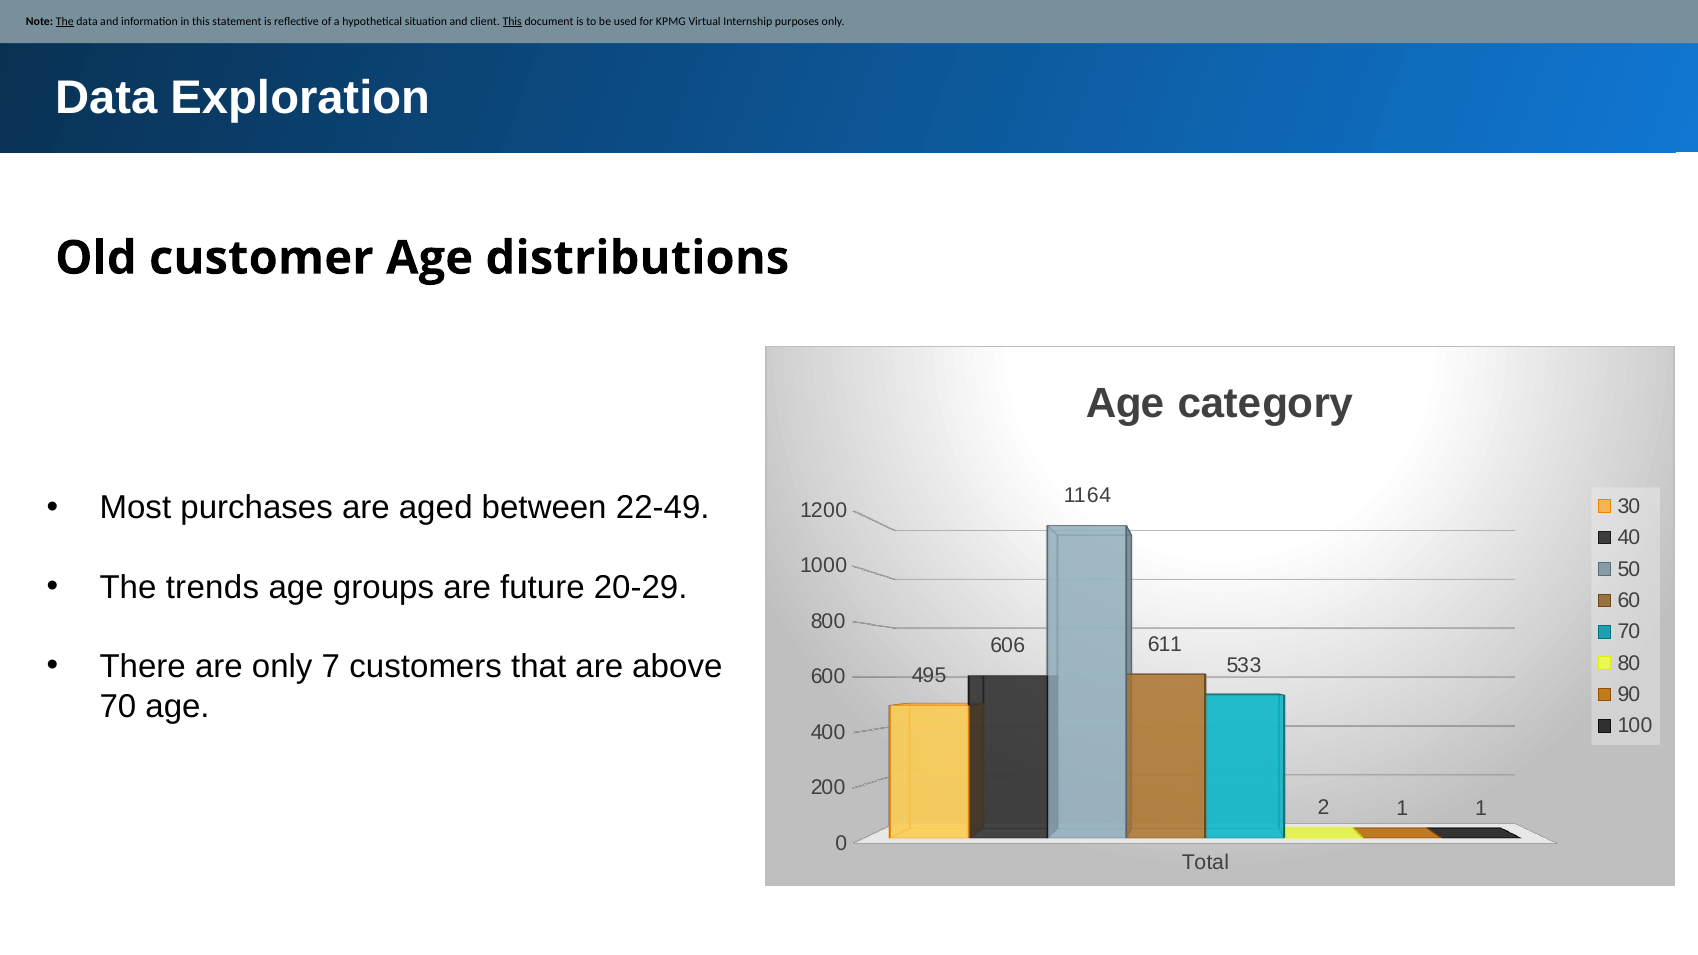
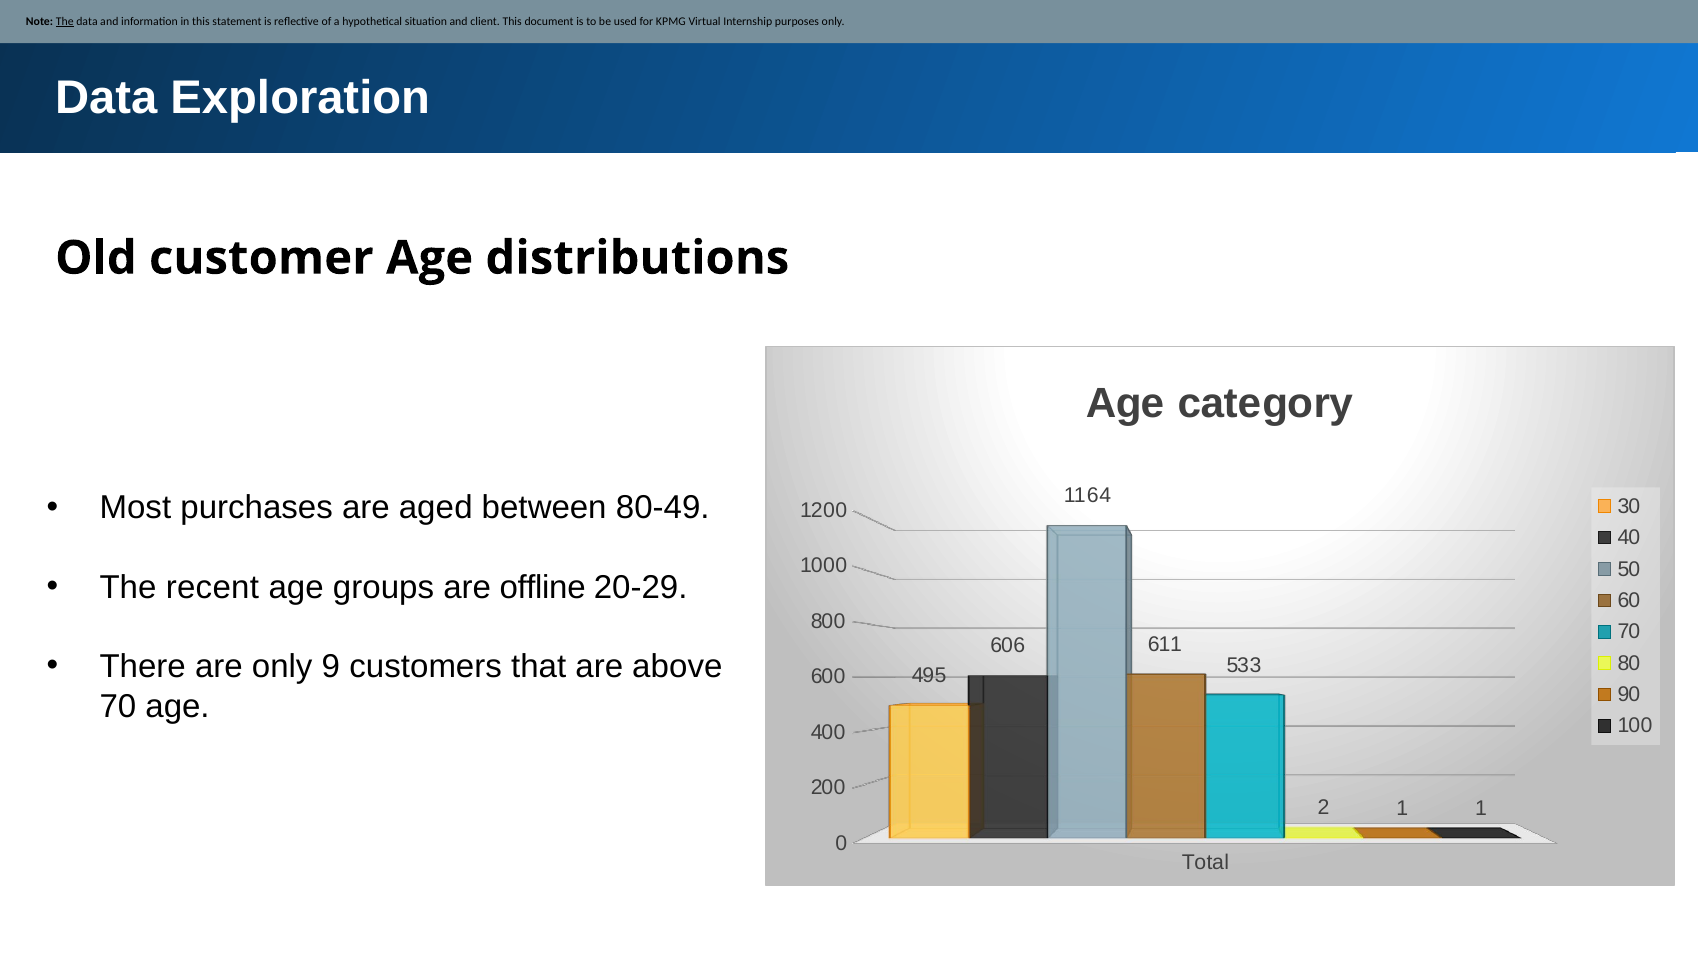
This at (512, 22) underline: present -> none
22-49: 22-49 -> 80-49
trends: trends -> recent
future: future -> offline
7: 7 -> 9
